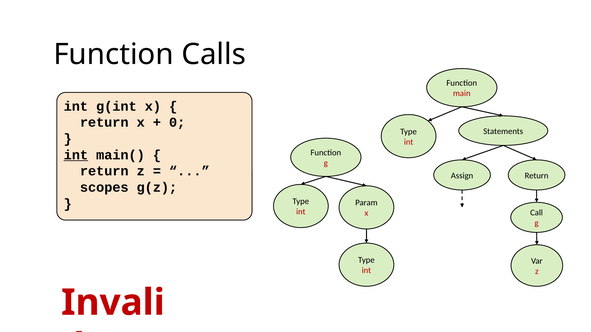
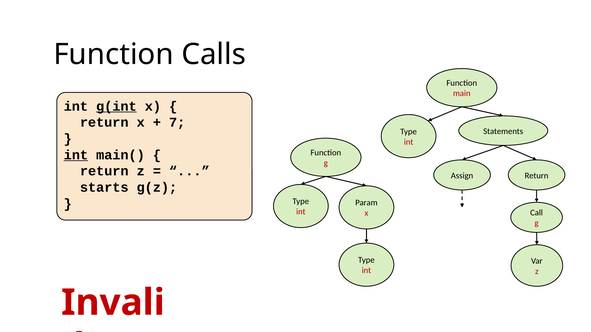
g(int underline: none -> present
0: 0 -> 7
scopes: scopes -> starts
